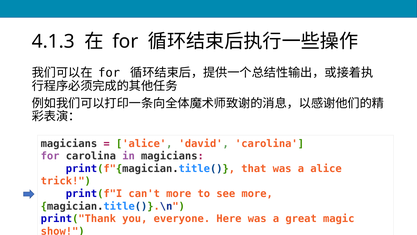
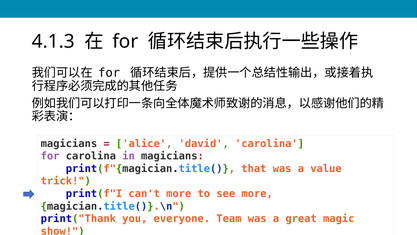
a alice: alice -> value
Here: Here -> Team
